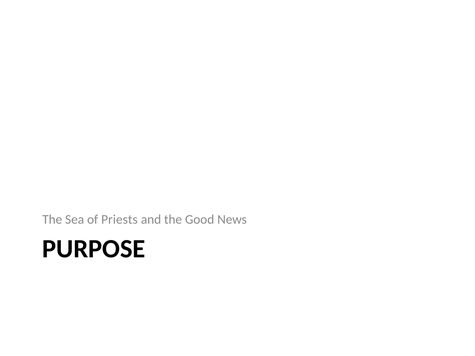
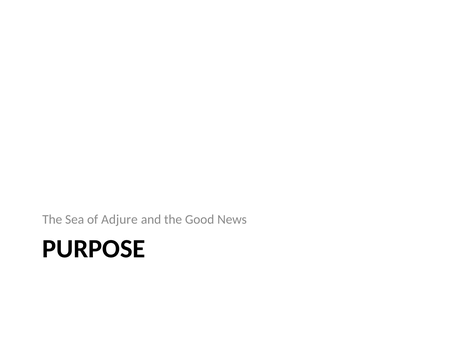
Priests: Priests -> Adjure
